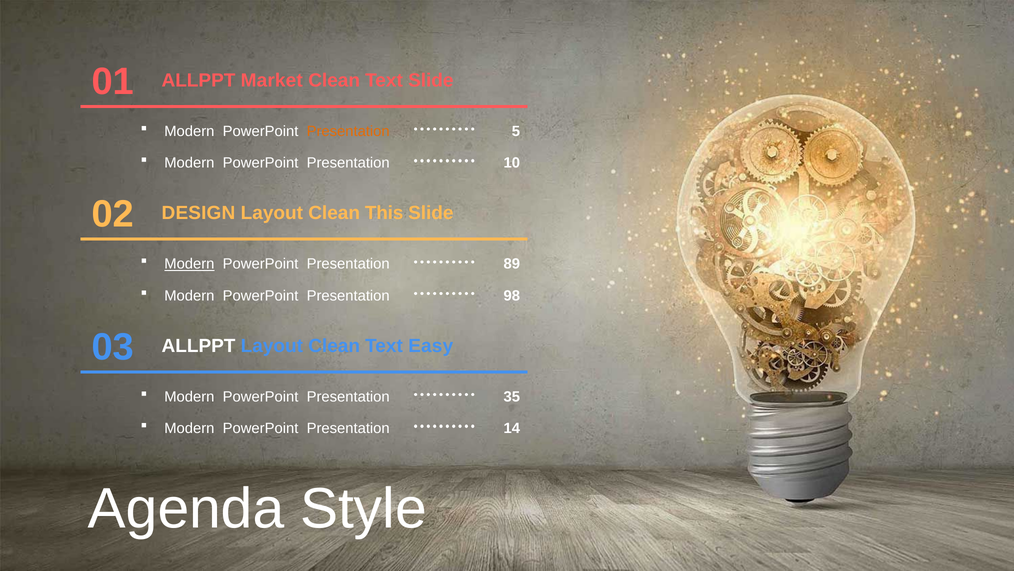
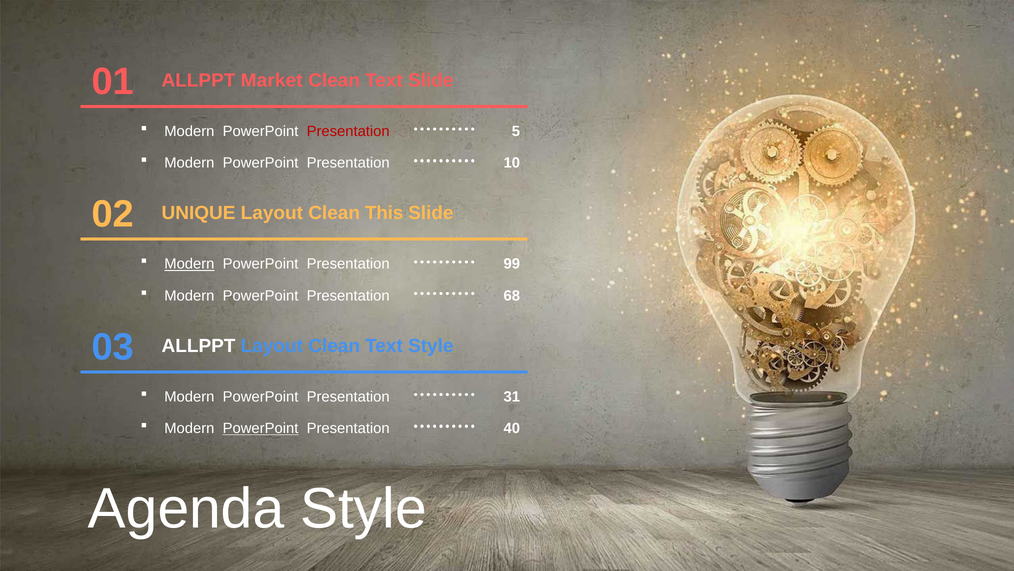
Presentation at (348, 131) colour: orange -> red
DESIGN: DESIGN -> UNIQUE
89: 89 -> 99
98: 98 -> 68
Text Easy: Easy -> Style
35: 35 -> 31
PowerPoint at (261, 428) underline: none -> present
14: 14 -> 40
